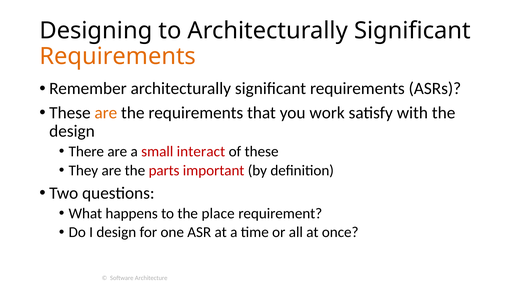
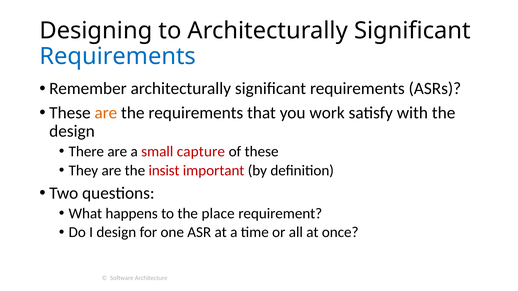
Requirements at (118, 56) colour: orange -> blue
interact: interact -> capture
parts: parts -> insist
